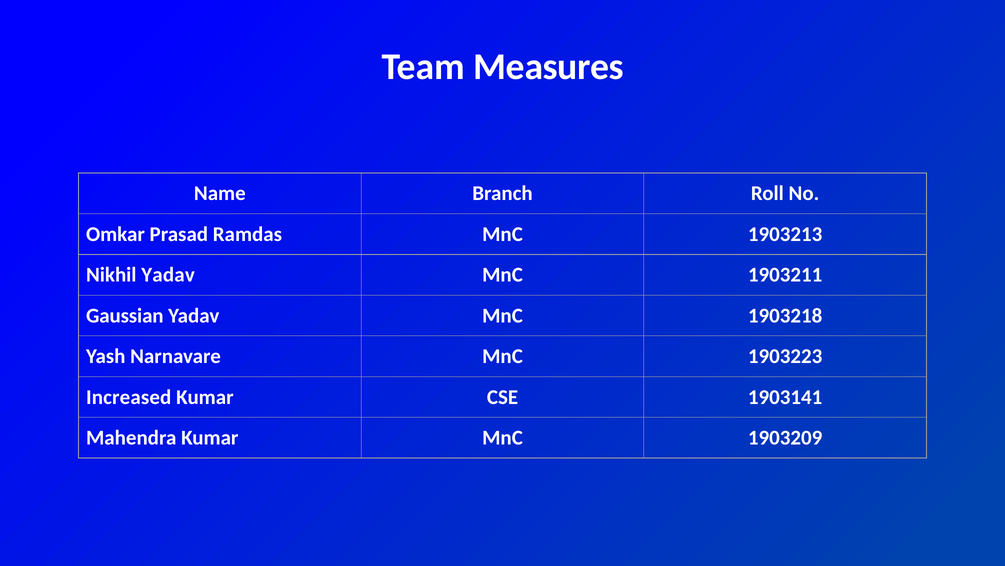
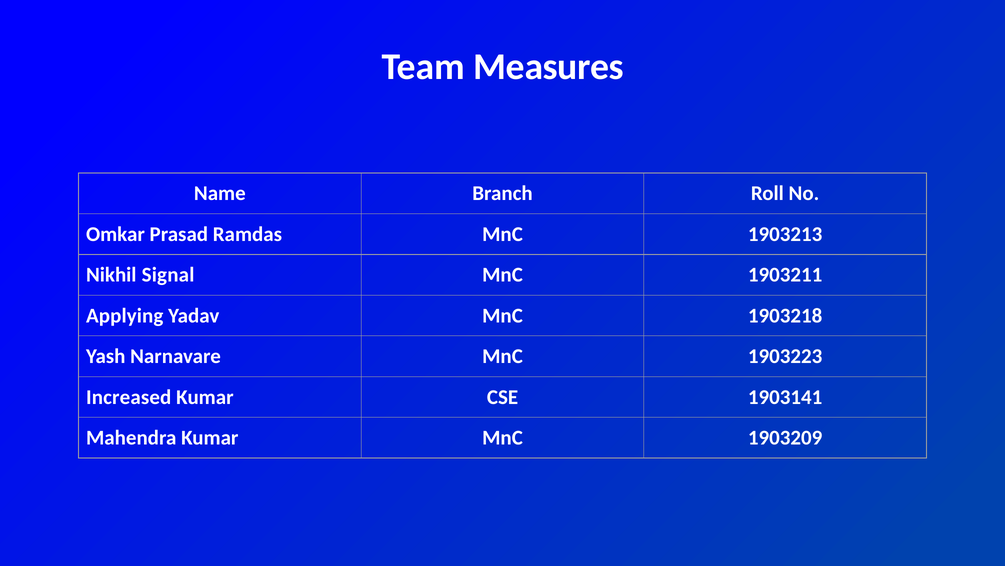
Nikhil Yadav: Yadav -> Signal
Gaussian: Gaussian -> Applying
